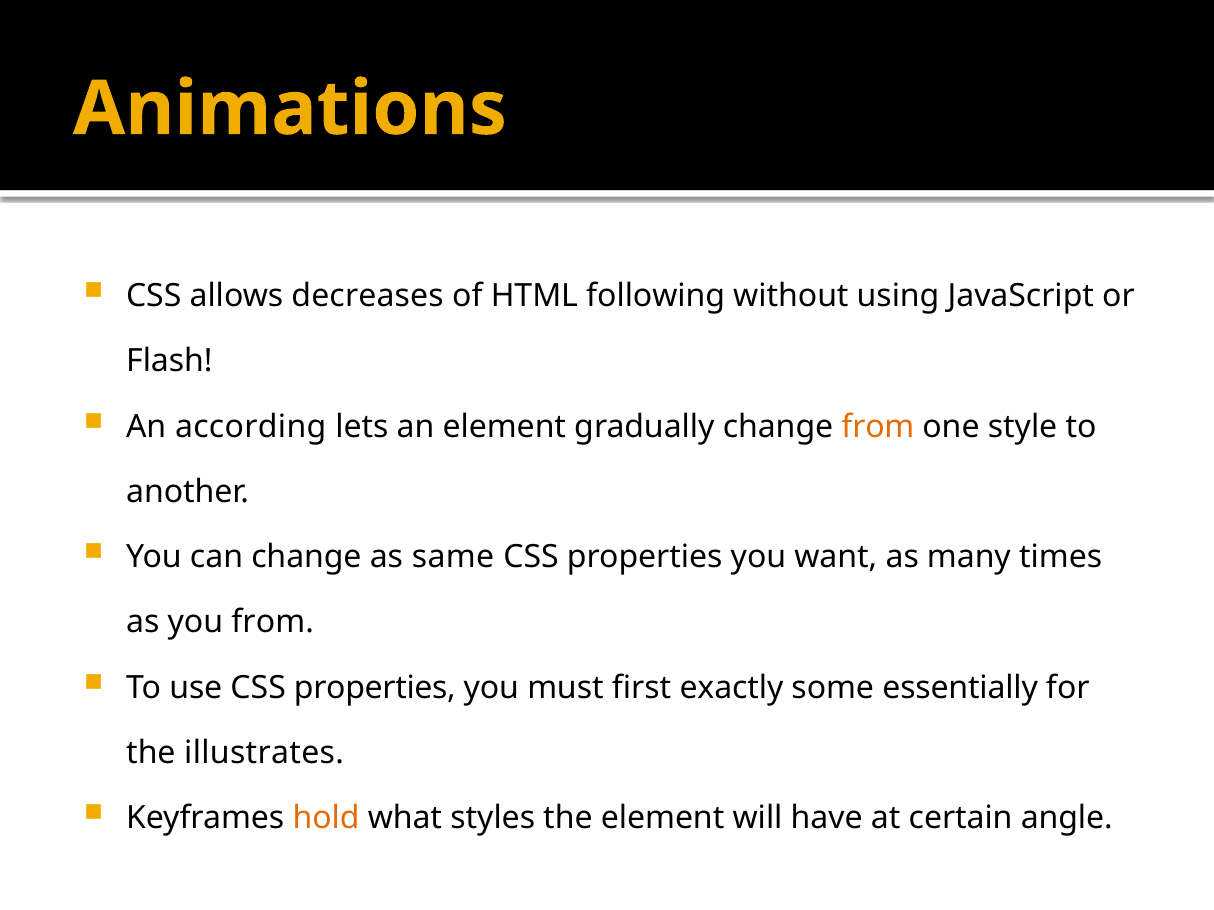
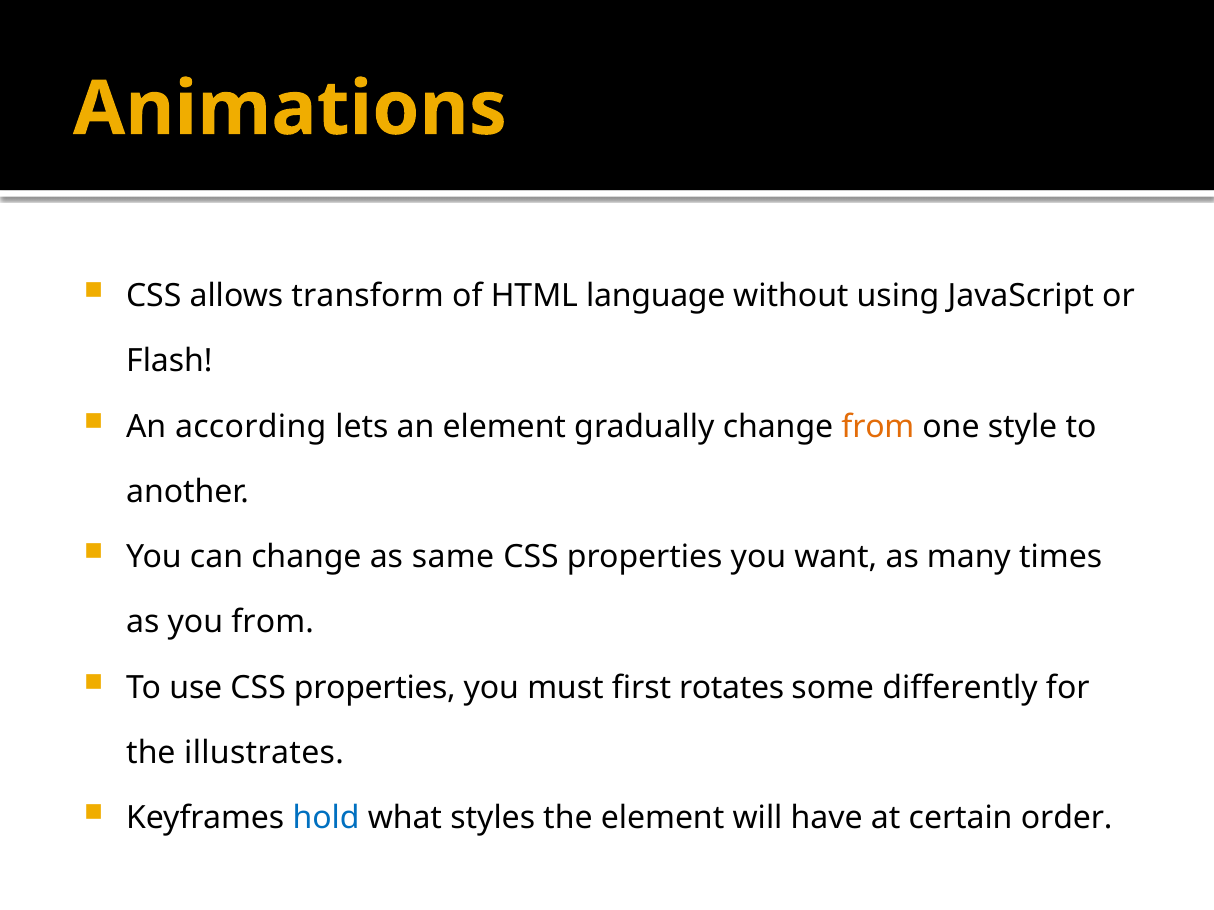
decreases: decreases -> transform
following: following -> language
exactly: exactly -> rotates
essentially: essentially -> differently
hold colour: orange -> blue
angle: angle -> order
